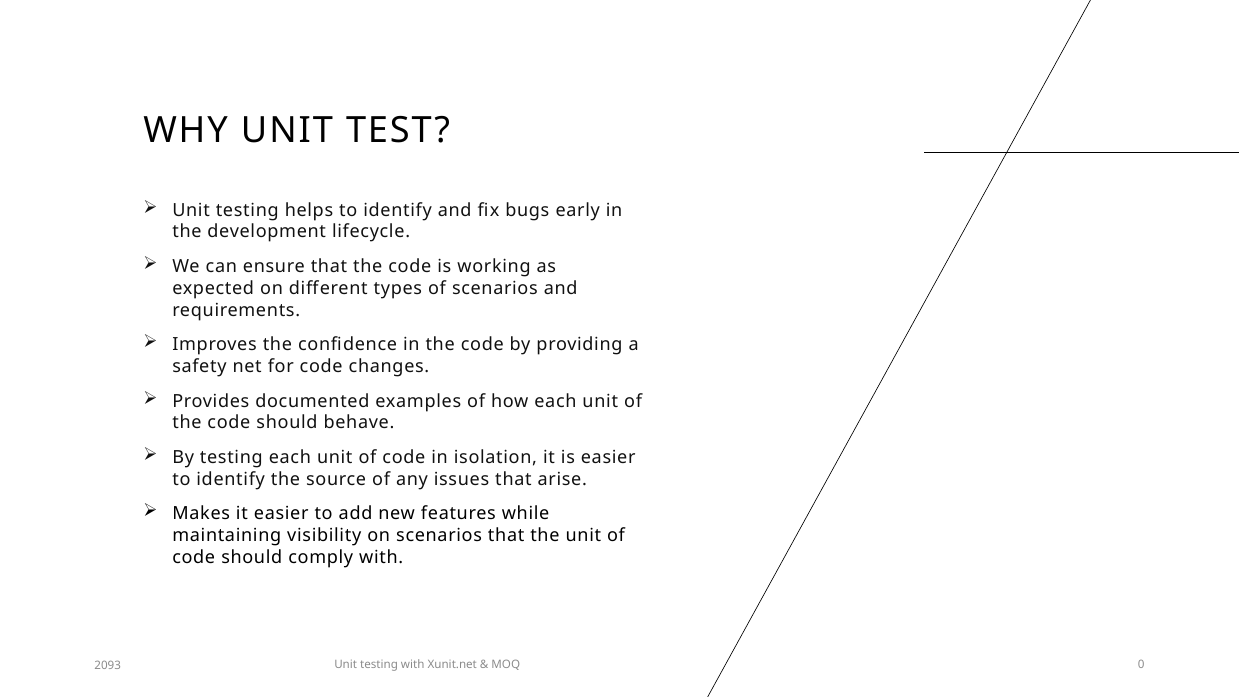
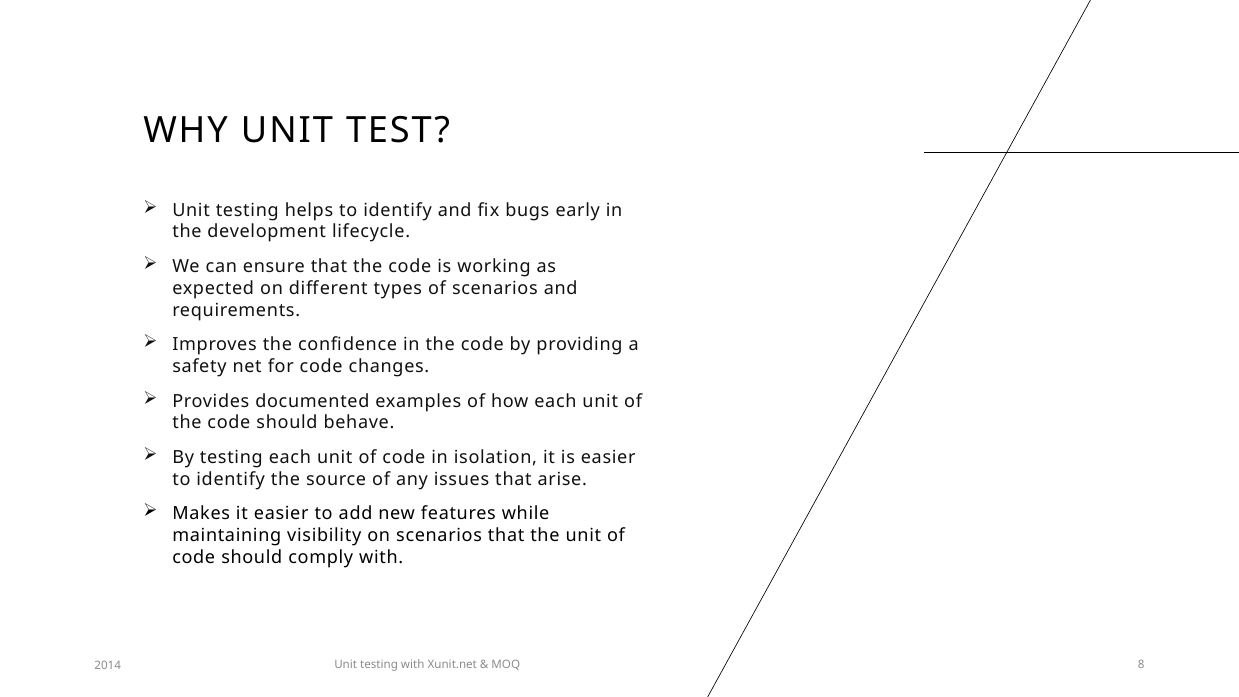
0: 0 -> 8
2093: 2093 -> 2014
